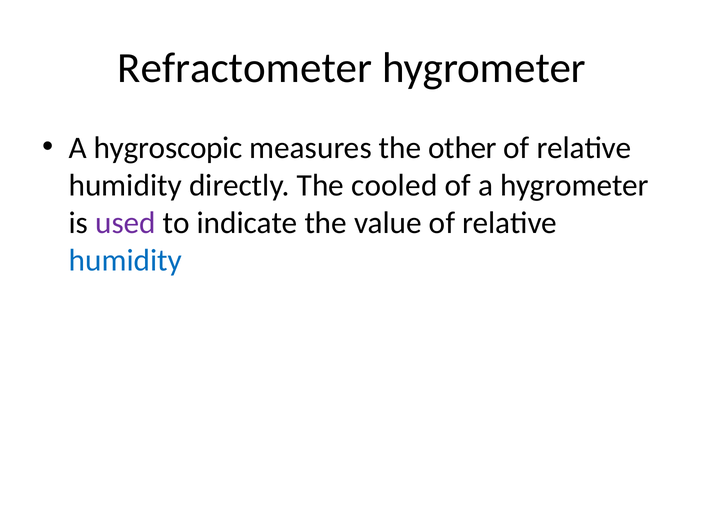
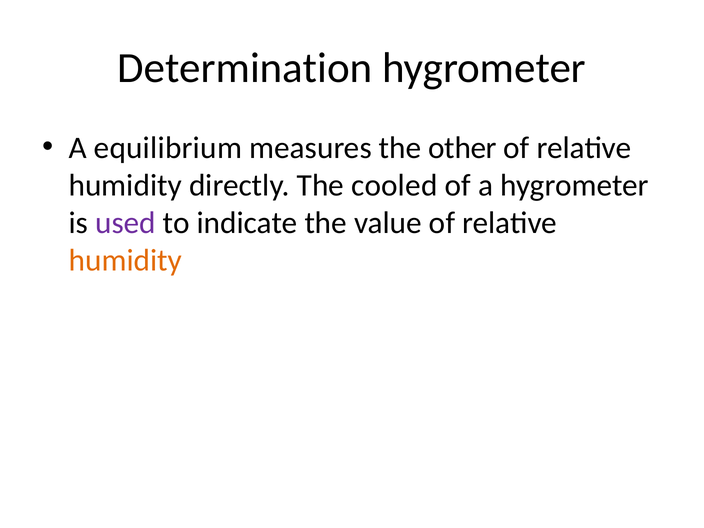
Refractometer: Refractometer -> Determination
hygroscopic: hygroscopic -> equilibrium
humidity at (125, 260) colour: blue -> orange
